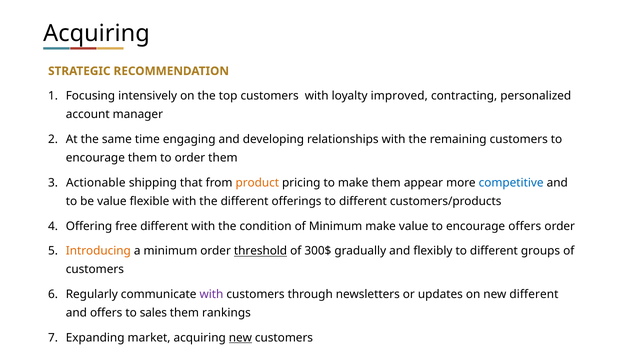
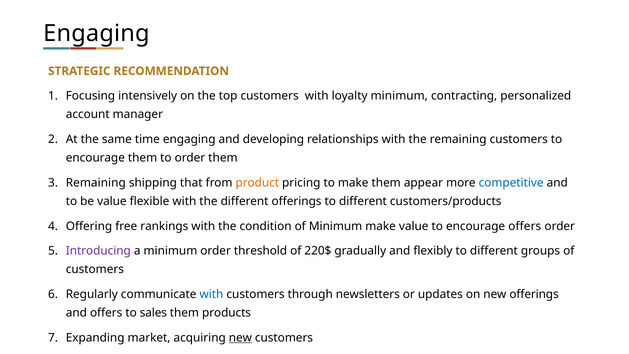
Acquiring at (97, 33): Acquiring -> Engaging
loyalty improved: improved -> minimum
Actionable at (96, 183): Actionable -> Remaining
free different: different -> rankings
Introducing colour: orange -> purple
threshold underline: present -> none
300$: 300$ -> 220$
with at (211, 294) colour: purple -> blue
new different: different -> offerings
rankings: rankings -> products
